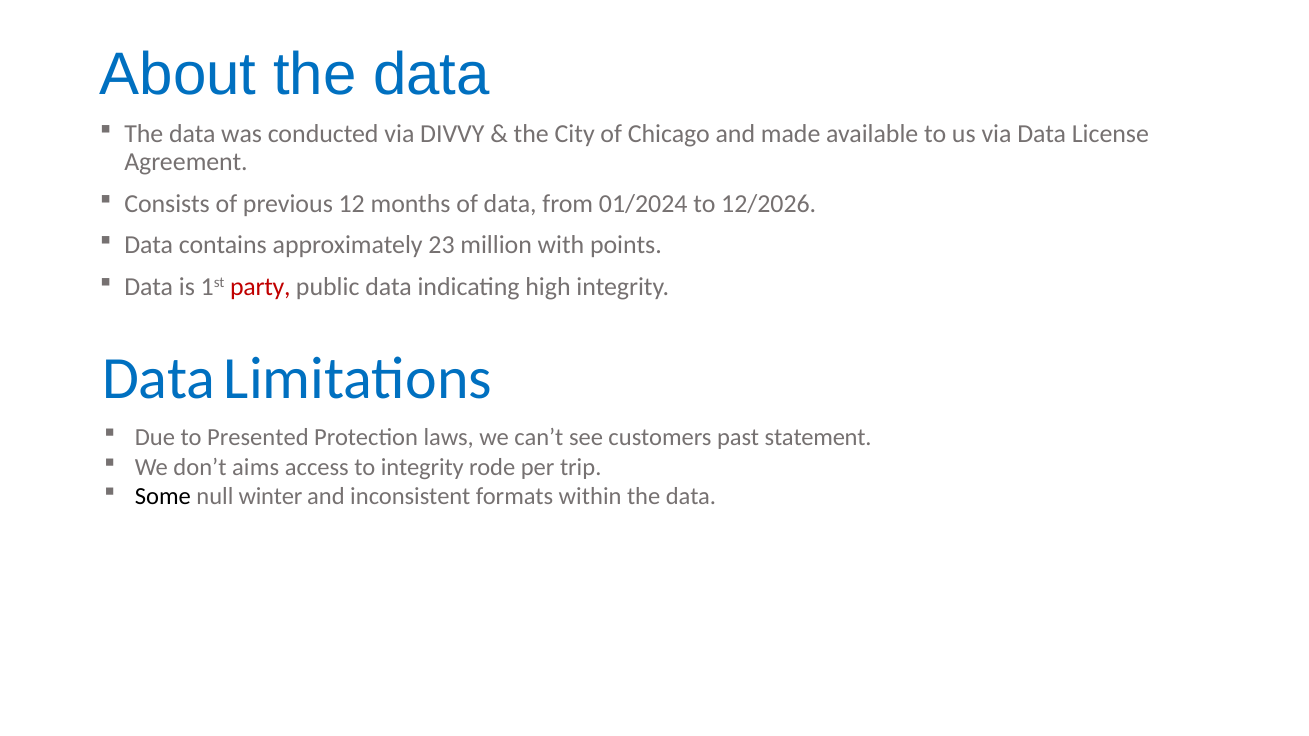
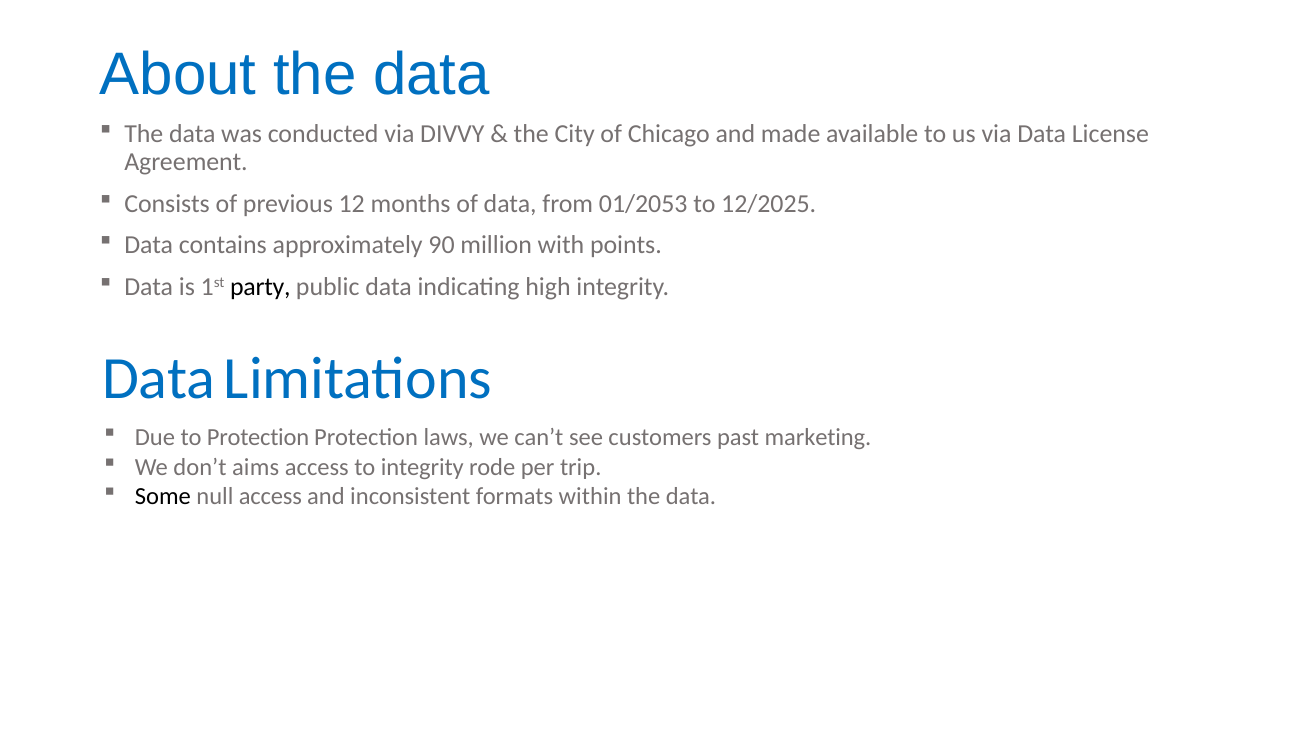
01/2024: 01/2024 -> 01/2053
12/2026: 12/2026 -> 12/2025
23: 23 -> 90
party colour: red -> black
to Presented: Presented -> Protection
statement: statement -> marketing
null winter: winter -> access
